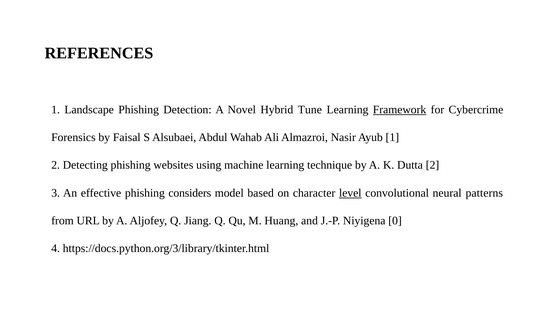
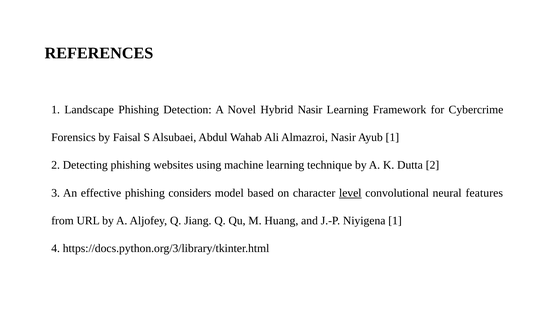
Hybrid Tune: Tune -> Nasir
Framework underline: present -> none
patterns: patterns -> features
Niyigena 0: 0 -> 1
